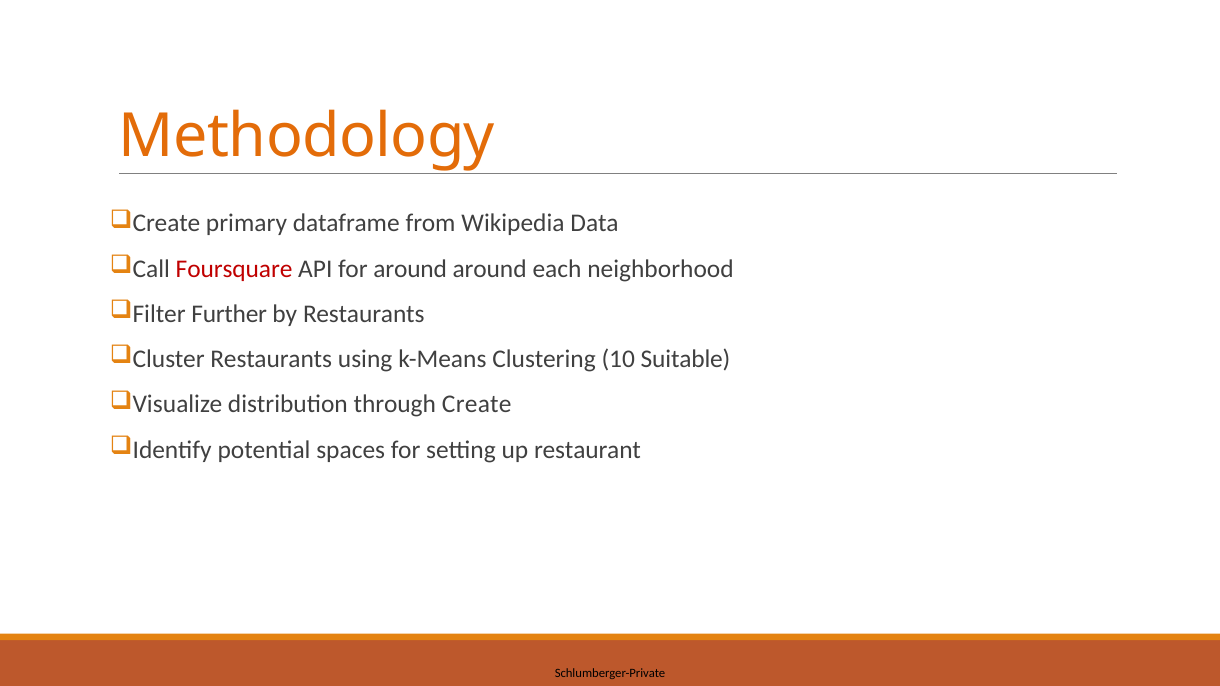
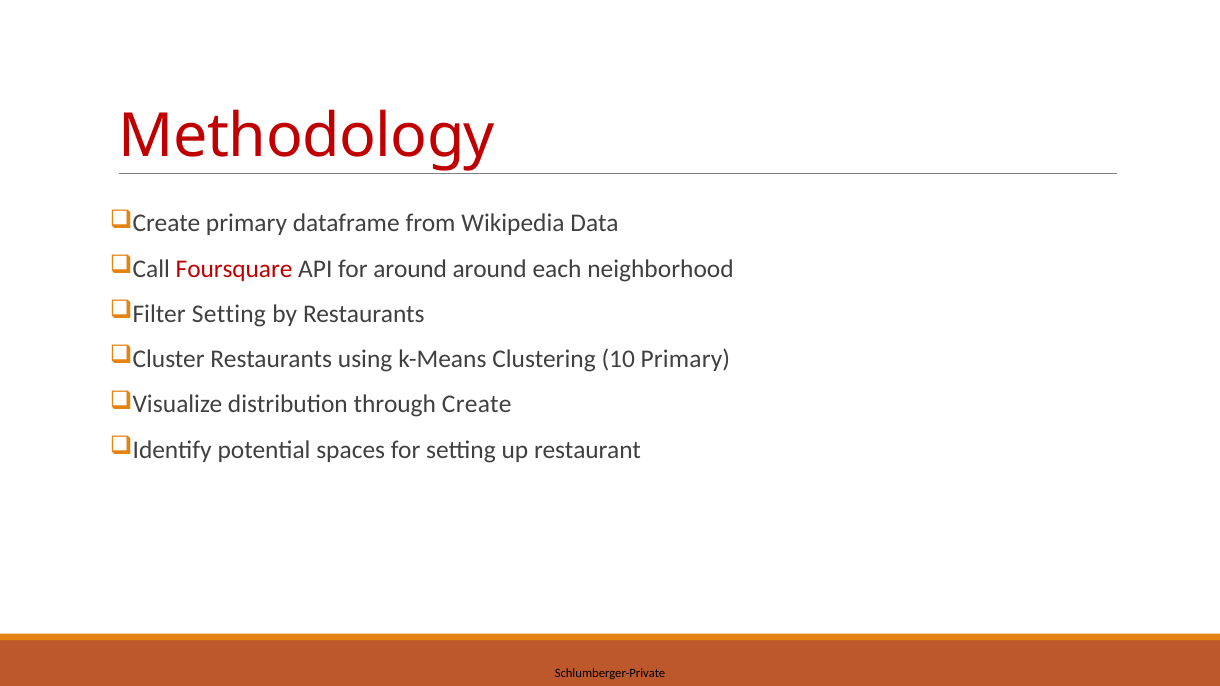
Methodology colour: orange -> red
Filter Further: Further -> Setting
10 Suitable: Suitable -> Primary
